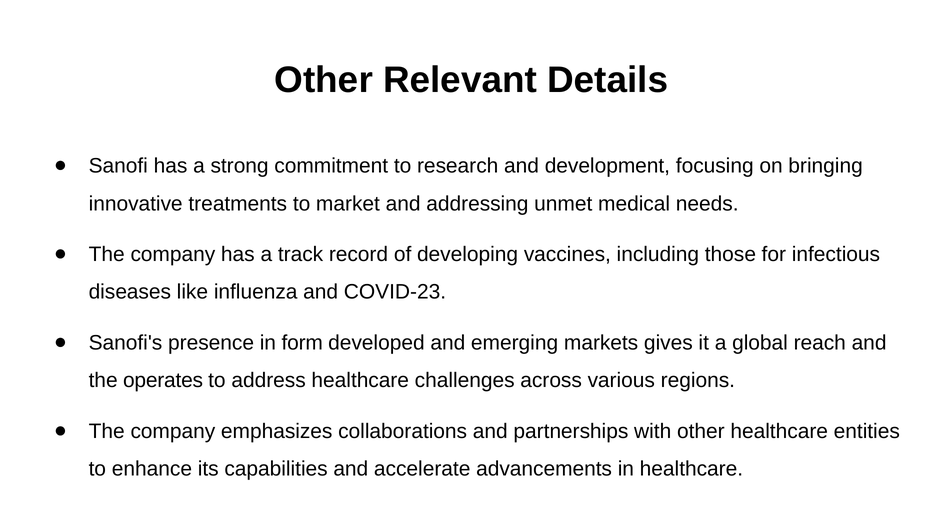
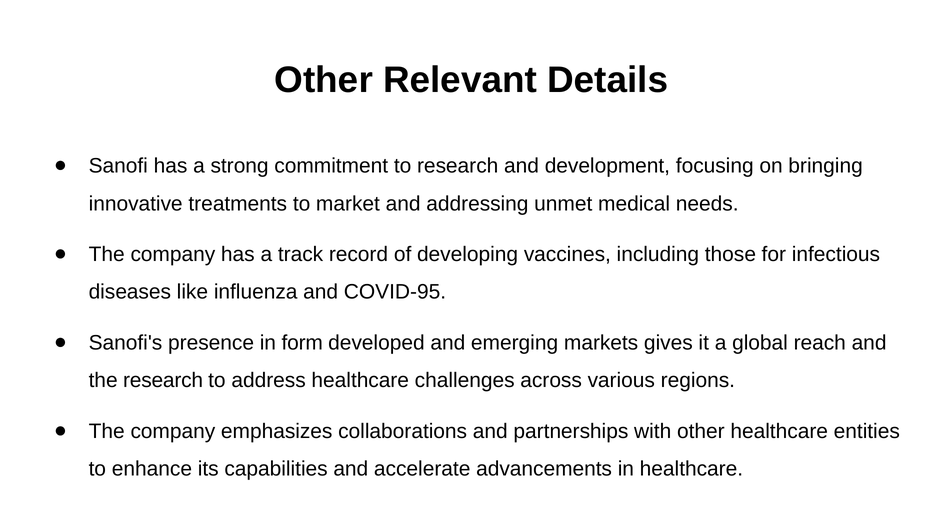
COVID-23: COVID-23 -> COVID-95
the operates: operates -> research
